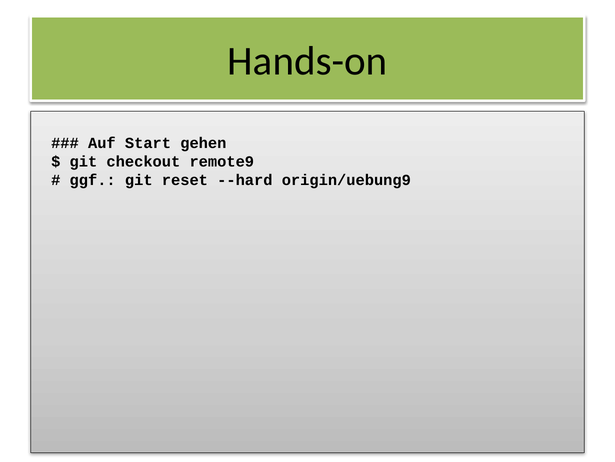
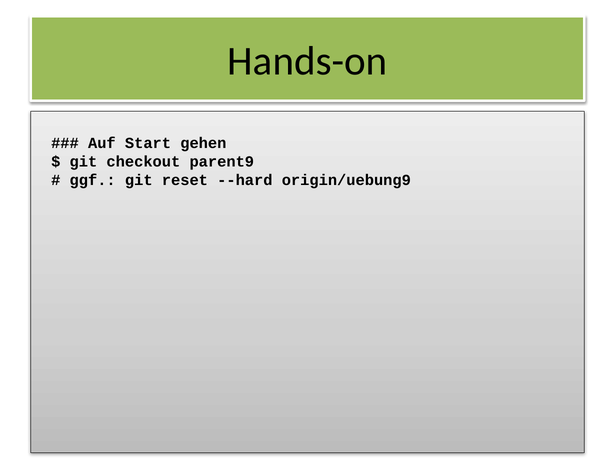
remote9: remote9 -> parent9
